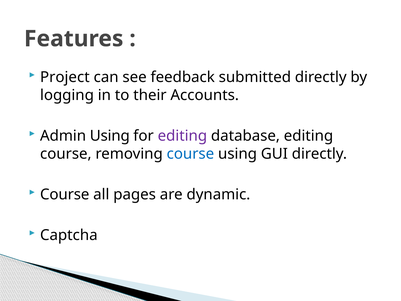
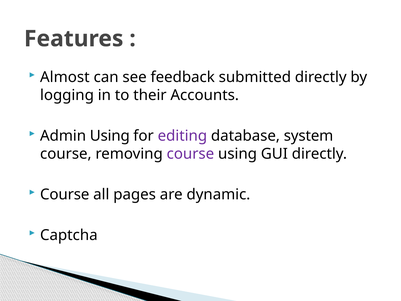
Project: Project -> Almost
database editing: editing -> system
course at (190, 154) colour: blue -> purple
